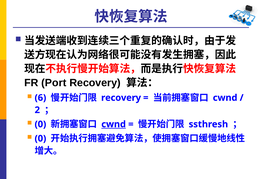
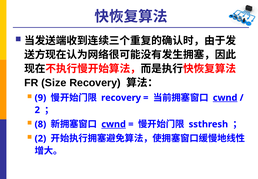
Port: Port -> Size
6: 6 -> 9
cwnd at (225, 98) underline: none -> present
0 at (40, 124): 0 -> 8
0 at (40, 138): 0 -> 2
